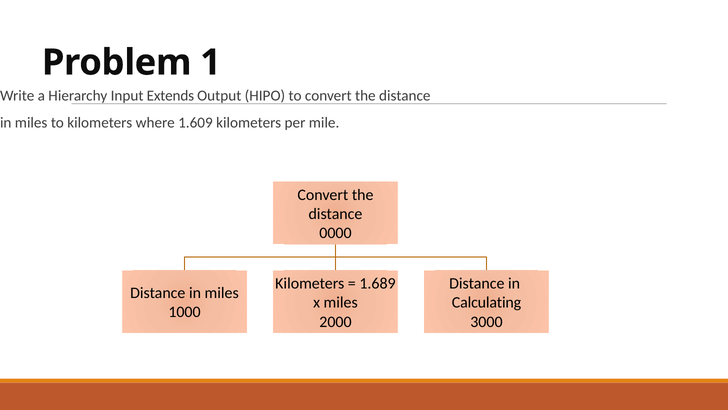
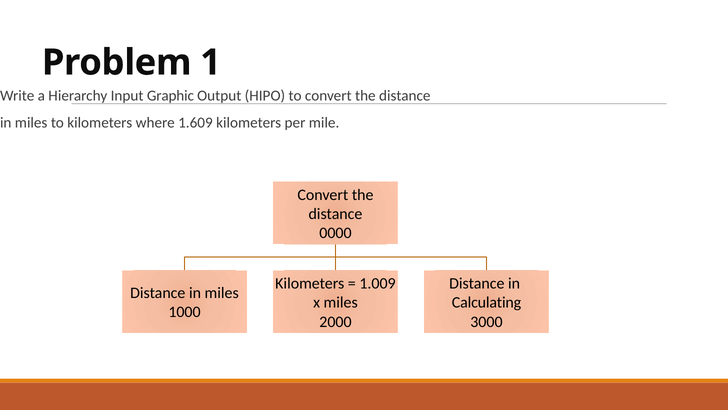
Extends: Extends -> Graphic
1.689: 1.689 -> 1.009
